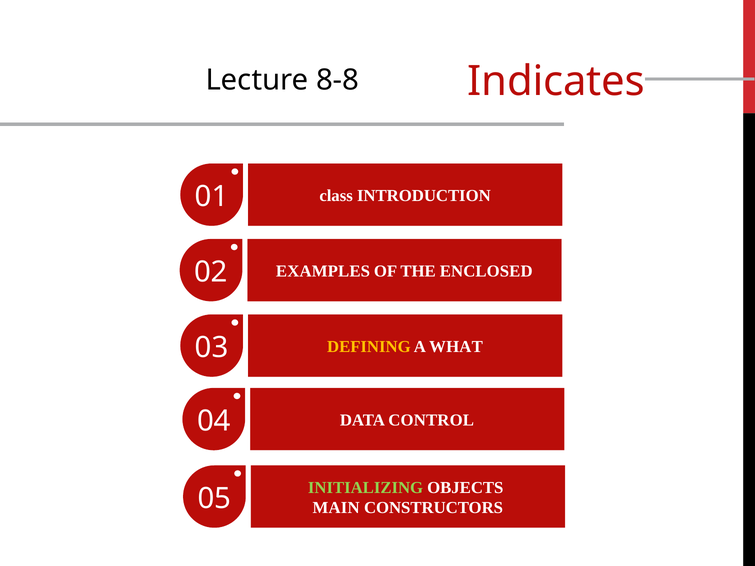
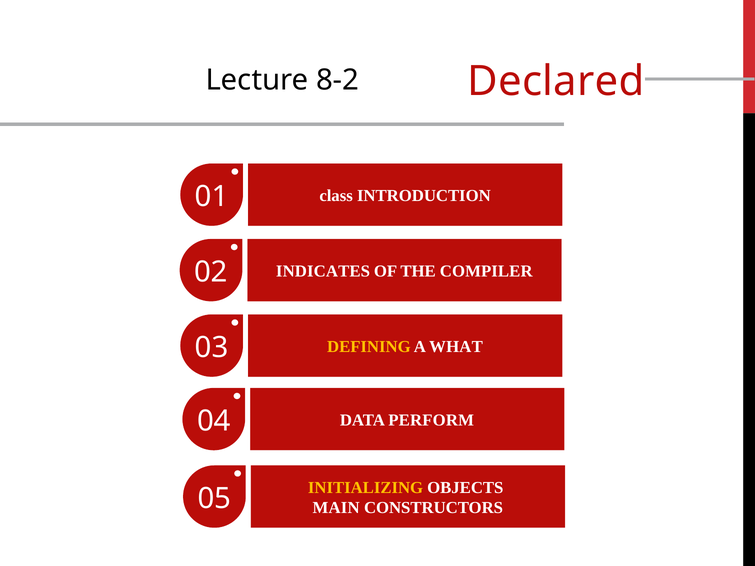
Indicates: Indicates -> Declared
8-8: 8-8 -> 8-2
EXAMPLES: EXAMPLES -> INDICATES
ENCLOSED: ENCLOSED -> COMPILER
CONTROL: CONTROL -> PERFORM
INITIALIZING colour: light green -> yellow
